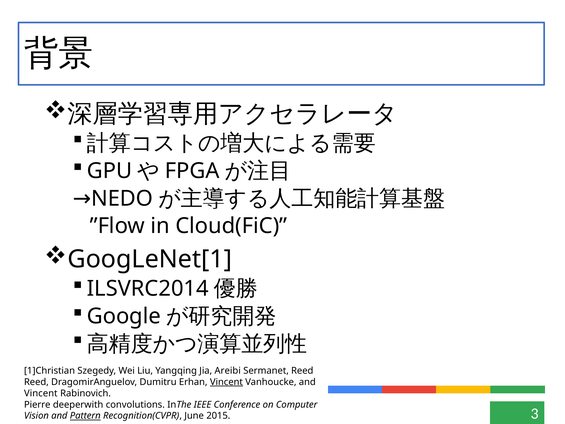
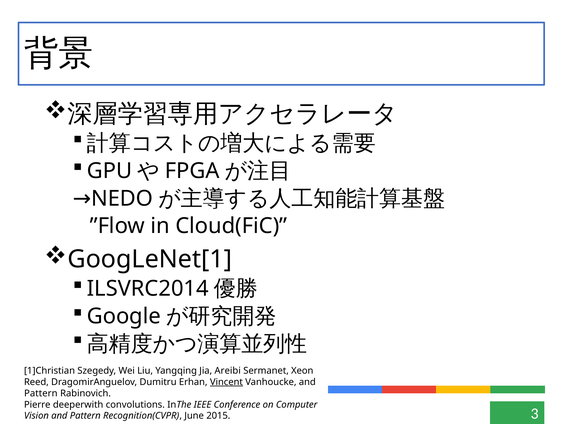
Sermanet Reed: Reed -> Xeon
Vincent at (41, 393): Vincent -> Pattern
Pattern at (85, 416) underline: present -> none
